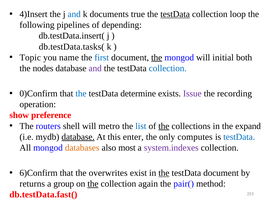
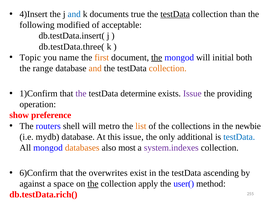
loop: loop -> than
pipelines: pipelines -> modified
depending: depending -> acceptable
db.testData.tasks(: db.testData.tasks( -> db.testData.three(
first colour: blue -> orange
nodes: nodes -> range
and at (95, 68) colour: purple -> orange
collection at (168, 68) colour: blue -> orange
0)Confirm: 0)Confirm -> 1)Confirm
the at (81, 93) colour: blue -> purple
recording: recording -> providing
list colour: blue -> orange
the at (164, 126) underline: present -> none
expand: expand -> newbie
database at (78, 137) underline: present -> none
this enter: enter -> issue
computes: computes -> additional
the at (164, 173) underline: present -> none
testData document: document -> ascending
returns: returns -> against
group: group -> space
again: again -> apply
pair(: pair( -> user(
db.testData.fast(: db.testData.fast( -> db.testData.rich(
